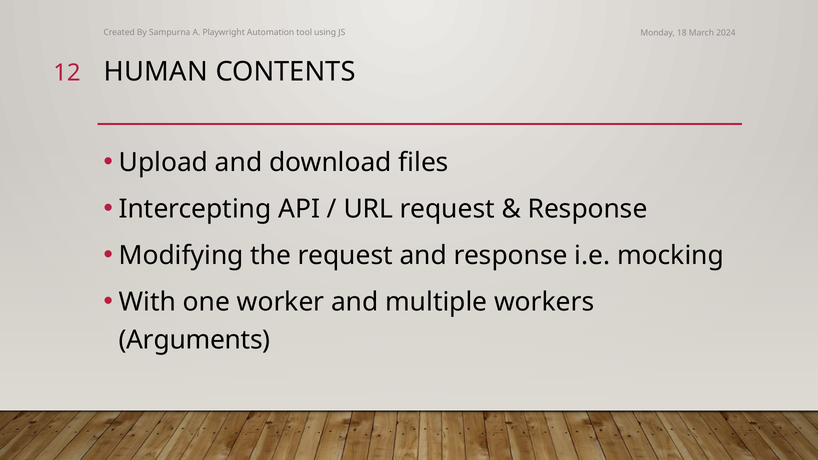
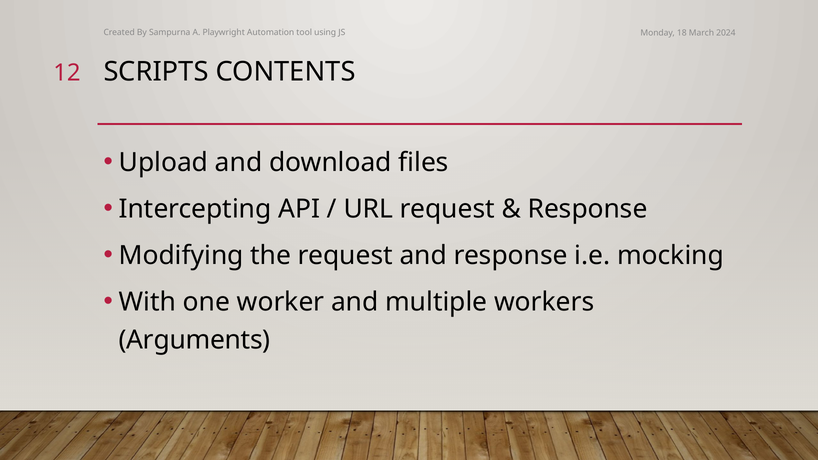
HUMAN: HUMAN -> SCRIPTS
